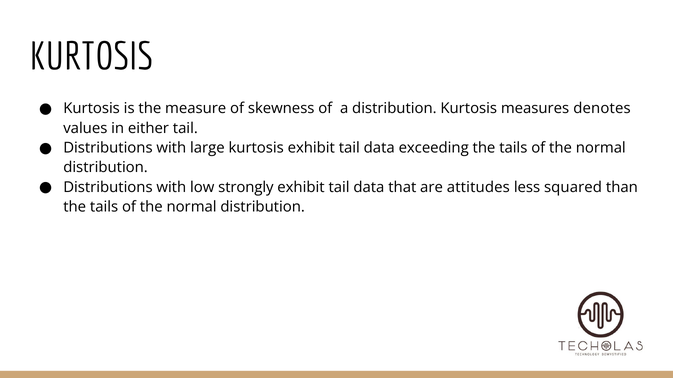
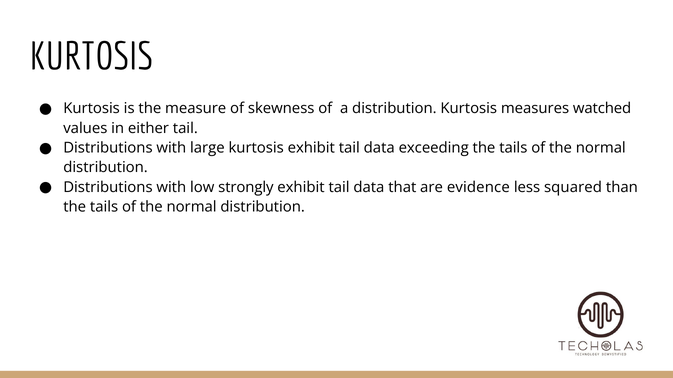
denotes: denotes -> watched
attitudes: attitudes -> evidence
